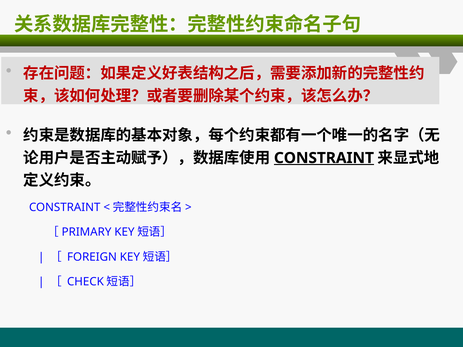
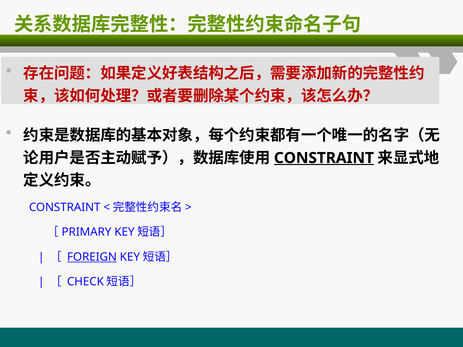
FOREIGN underline: none -> present
